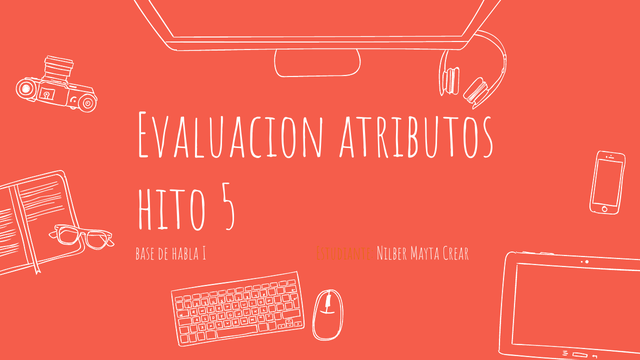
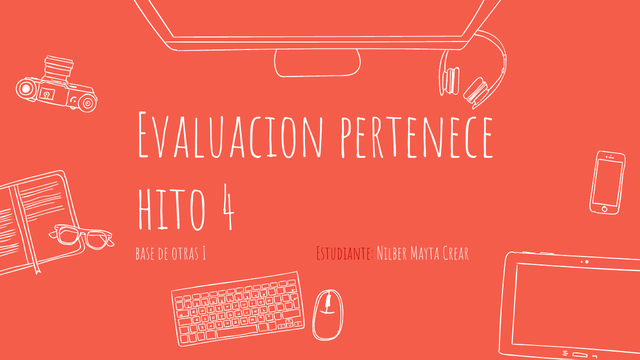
atributos: atributos -> pertenece
5: 5 -> 4
habla: habla -> otras
Estudiante colour: orange -> red
